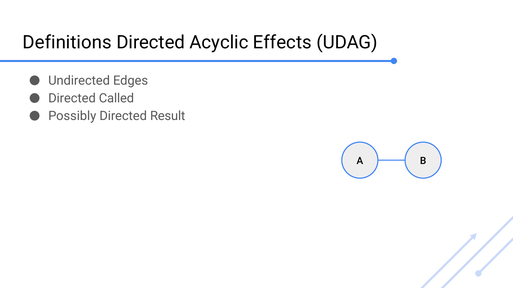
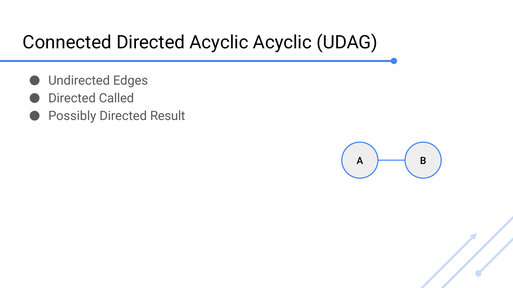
Definitions: Definitions -> Connected
Acyclic Effects: Effects -> Acyclic
